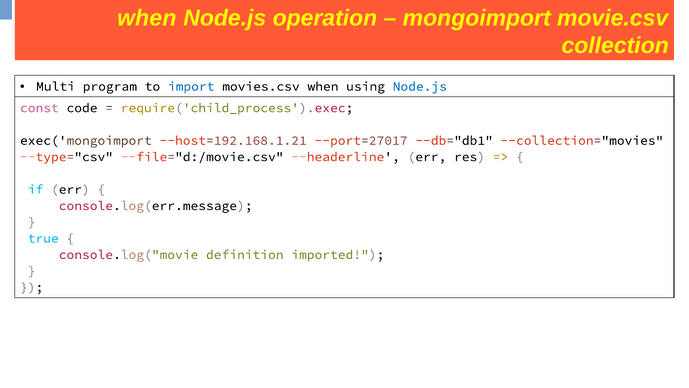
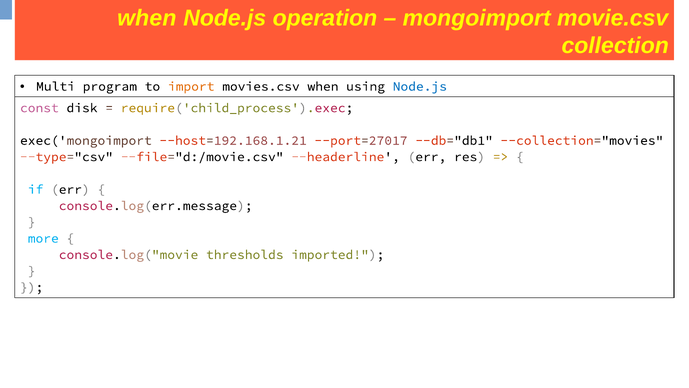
import colour: blue -> orange
code: code -> disk
true: true -> more
definition: definition -> thresholds
